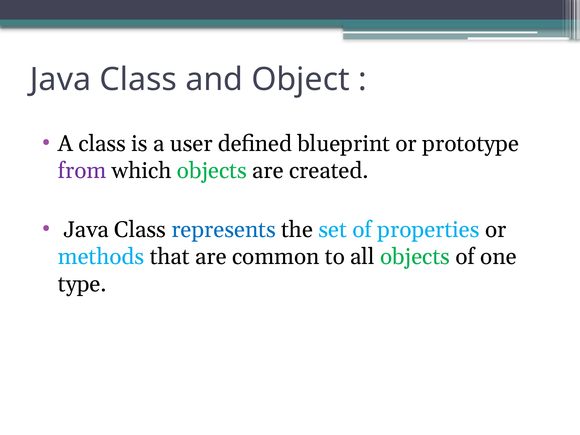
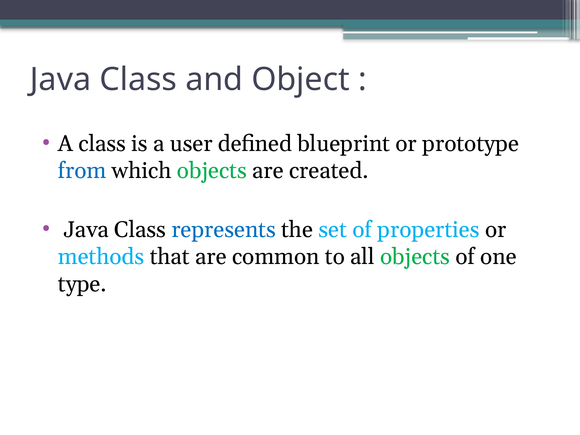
from colour: purple -> blue
